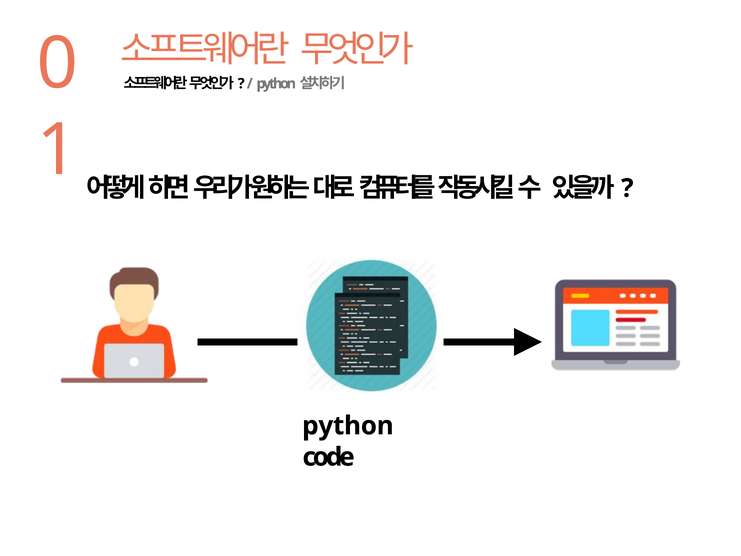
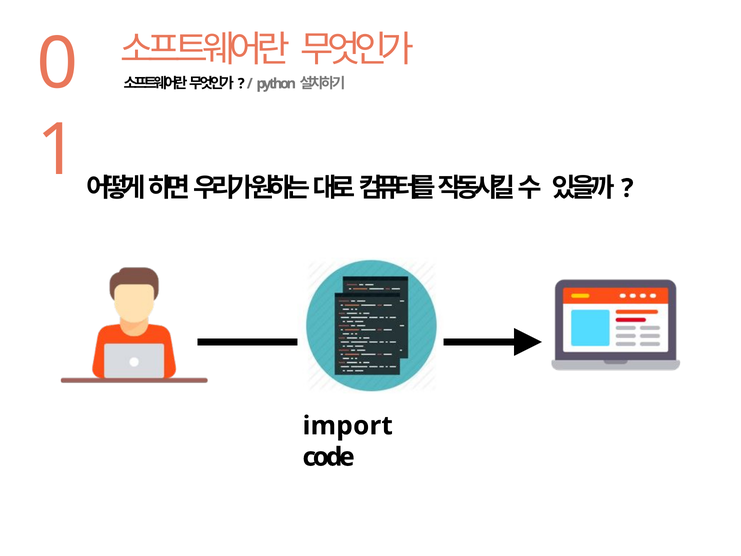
python at (348, 426): python -> import
